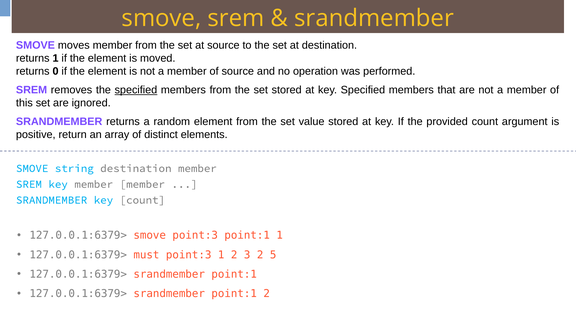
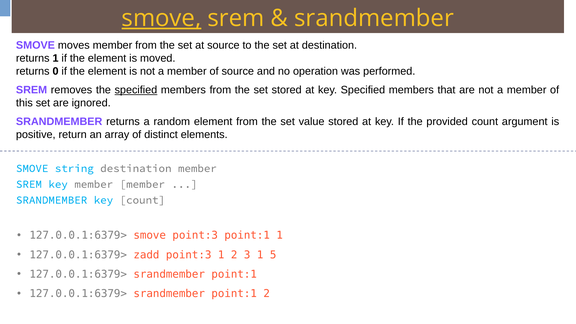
smove at (161, 18) underline: none -> present
must: must -> zadd
3 2: 2 -> 1
